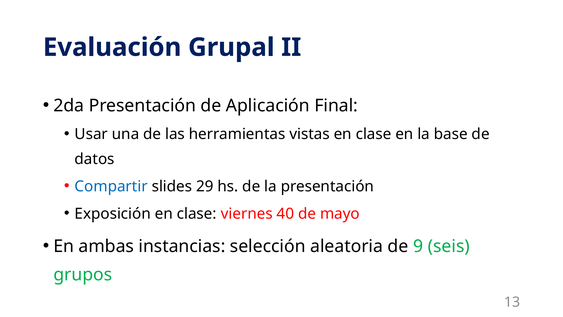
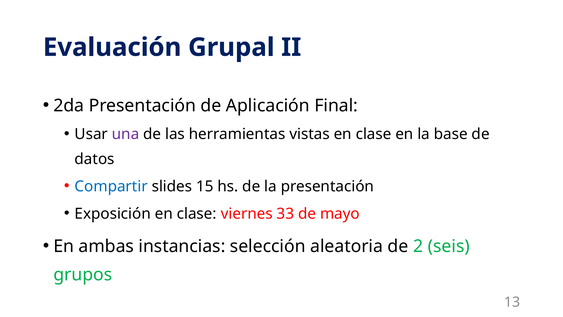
una colour: black -> purple
29: 29 -> 15
40: 40 -> 33
9: 9 -> 2
